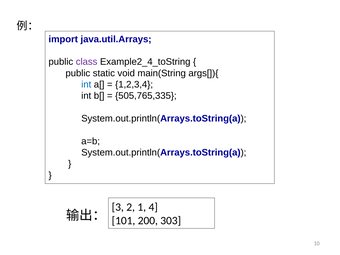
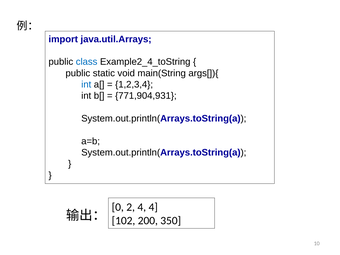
class colour: purple -> blue
505,765,335: 505,765,335 -> 771,904,931
3: 3 -> 0
2 1: 1 -> 4
101: 101 -> 102
303: 303 -> 350
